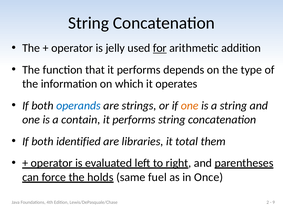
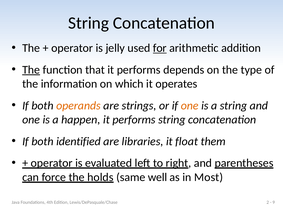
The at (31, 70) underline: none -> present
operands colour: blue -> orange
contain: contain -> happen
total: total -> float
fuel: fuel -> well
Once: Once -> Most
